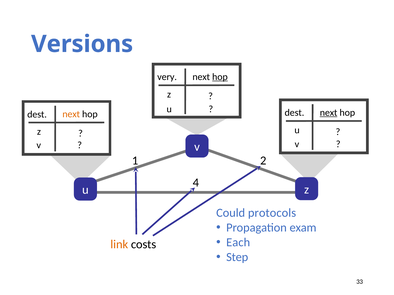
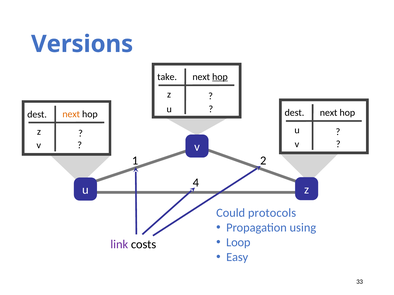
very: very -> take
next at (329, 113) underline: present -> none
exam: exam -> using
Each: Each -> Loop
link colour: orange -> purple
Step: Step -> Easy
